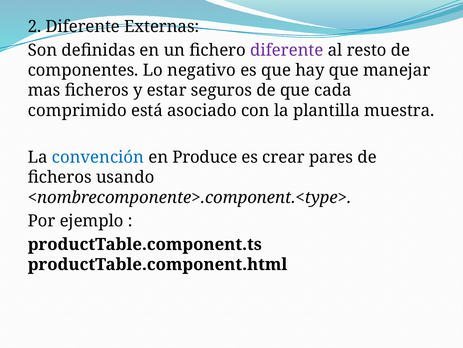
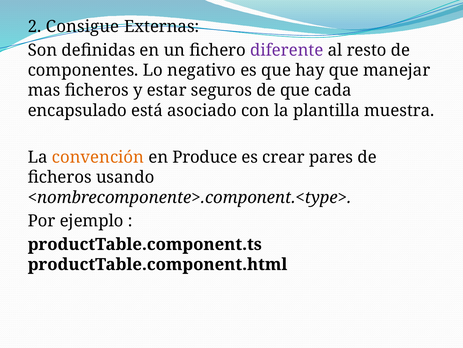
2 Diferente: Diferente -> Consigue
comprimido: comprimido -> encapsulado
convención colour: blue -> orange
